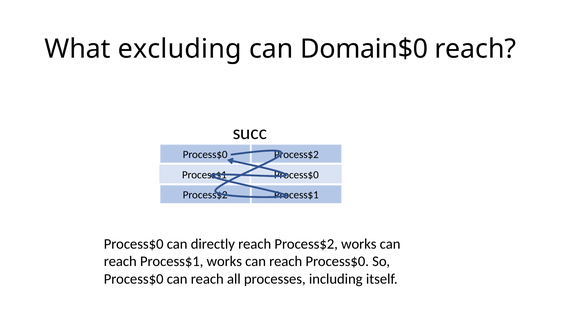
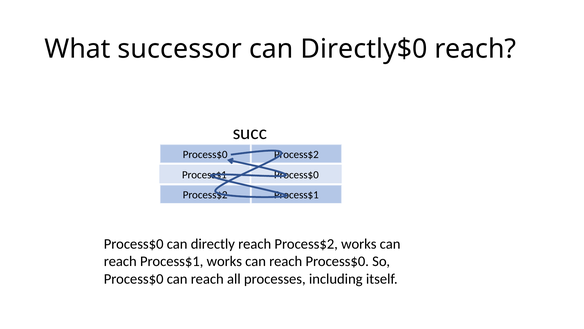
excluding: excluding -> successor
Domain$0: Domain$0 -> Directly$0
